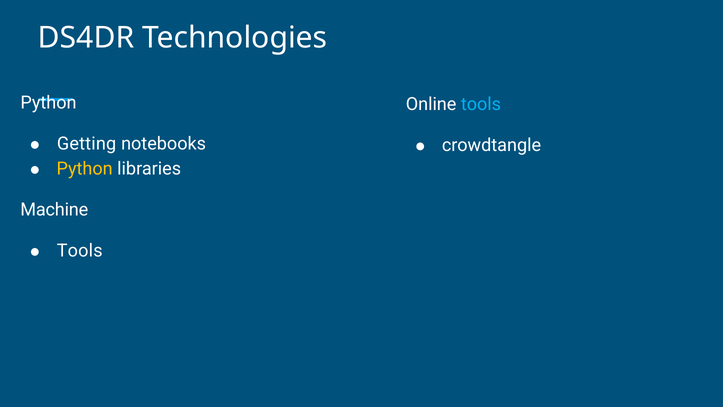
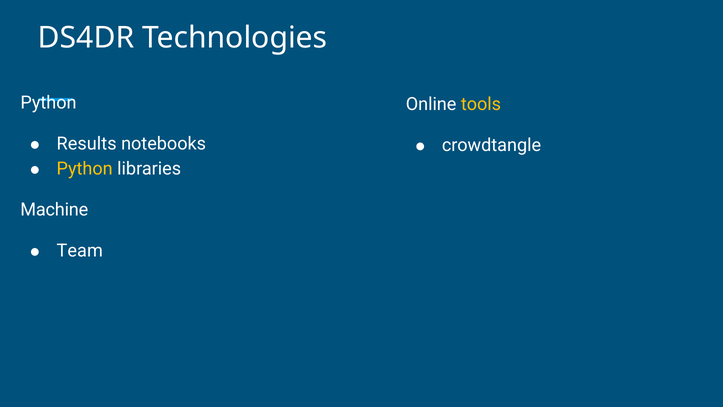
tools at (481, 104) colour: light blue -> yellow
Getting: Getting -> Results
Tools at (80, 250): Tools -> Team
